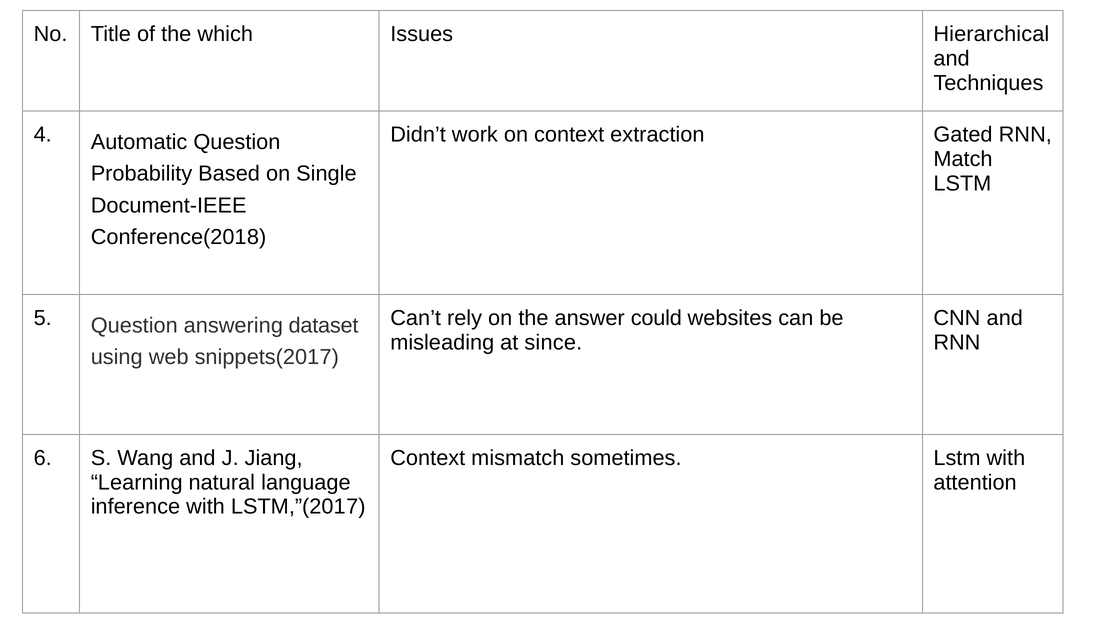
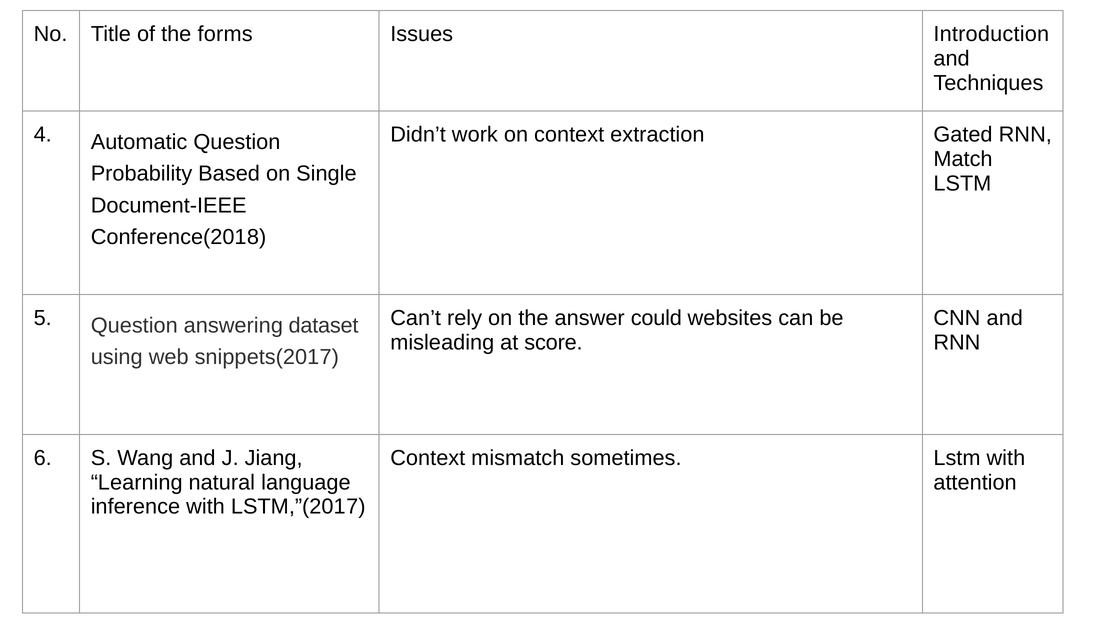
which: which -> forms
Hierarchical: Hierarchical -> Introduction
since: since -> score
